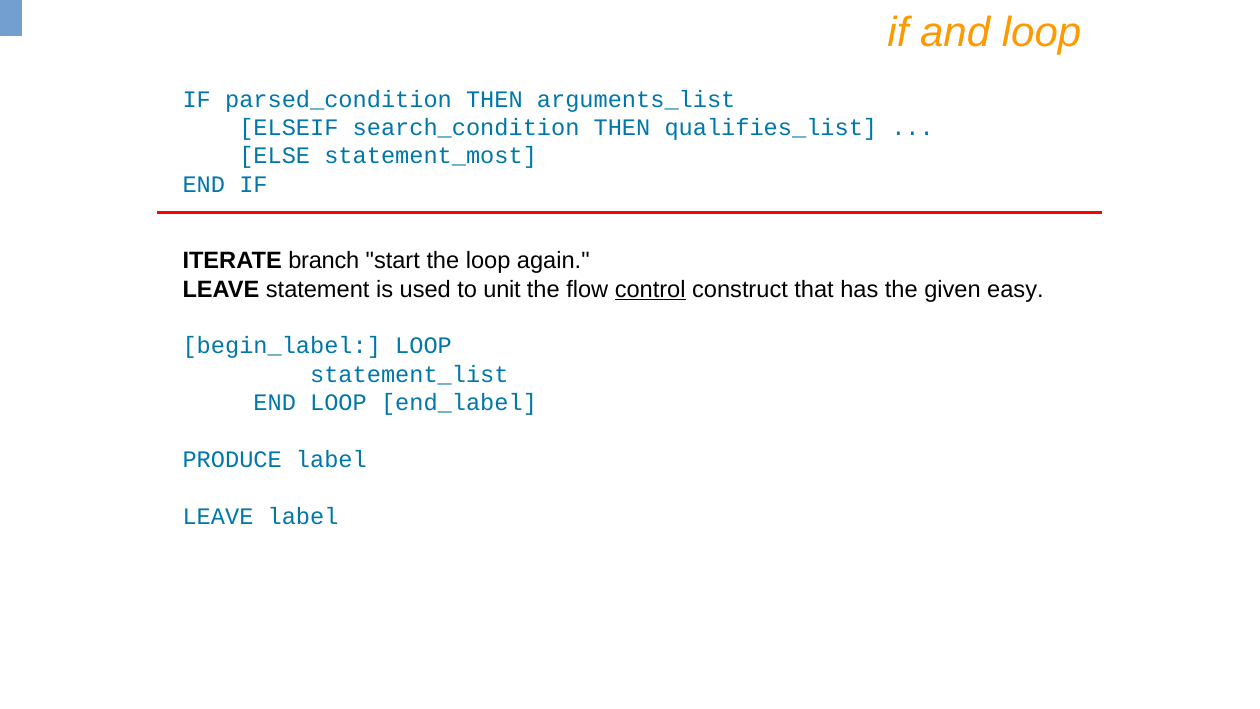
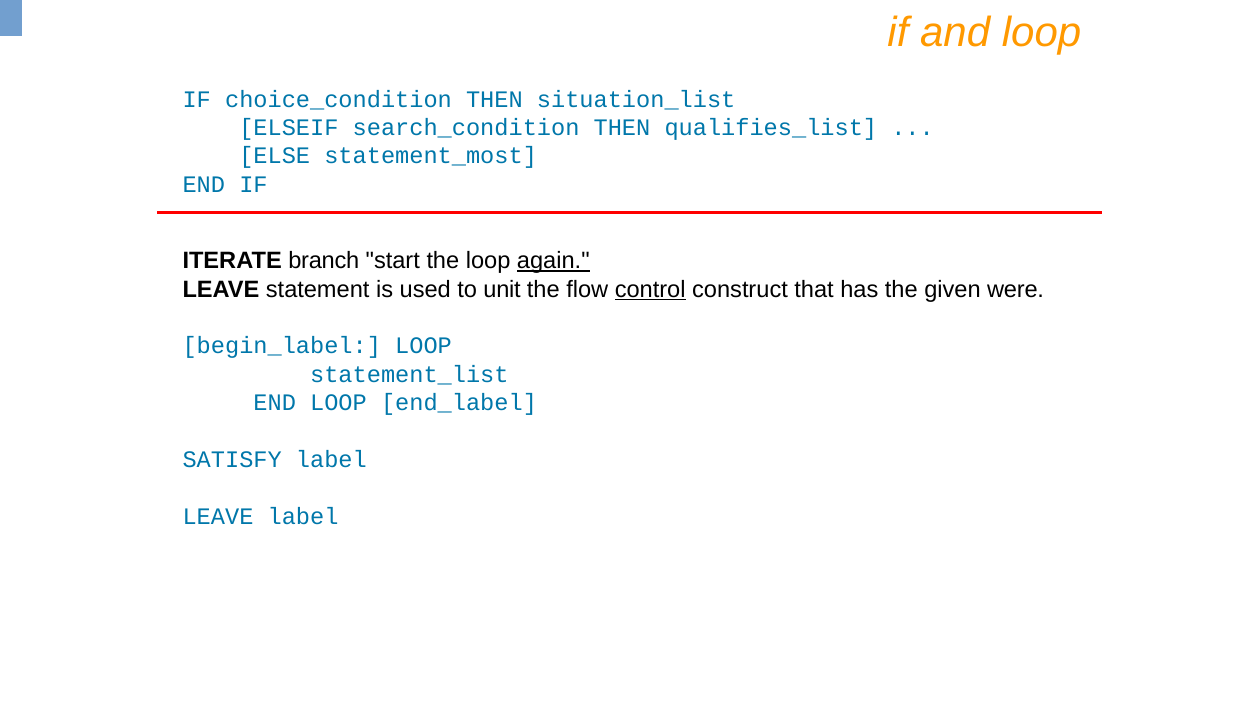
parsed_condition: parsed_condition -> choice_condition
arguments_list: arguments_list -> situation_list
again underline: none -> present
easy: easy -> were
PRODUCE: PRODUCE -> SATISFY
